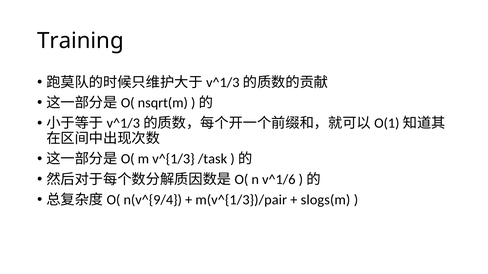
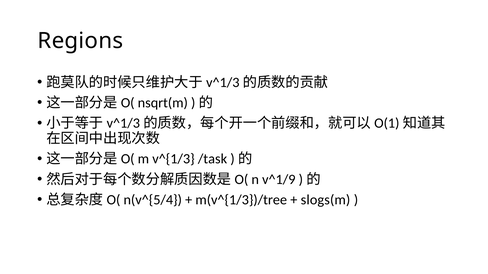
Training: Training -> Regions
v^1/6: v^1/6 -> v^1/9
n(v^{9/4: n(v^{9/4 -> n(v^{5/4
m(v^{1/3})/pair: m(v^{1/3})/pair -> m(v^{1/3})/tree
